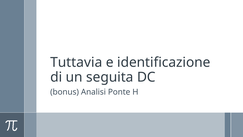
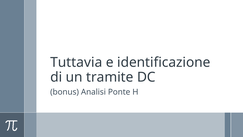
seguita: seguita -> tramite
